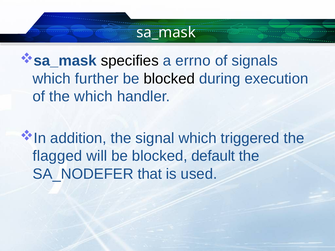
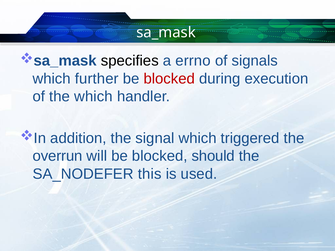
blocked at (169, 79) colour: black -> red
flagged: flagged -> overrun
default: default -> should
that: that -> this
